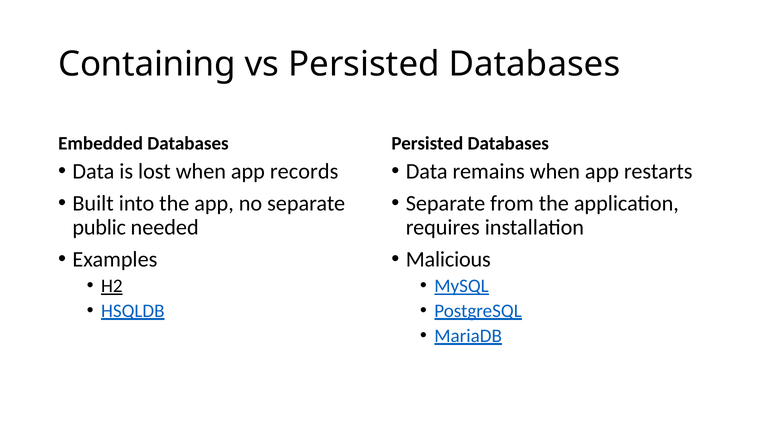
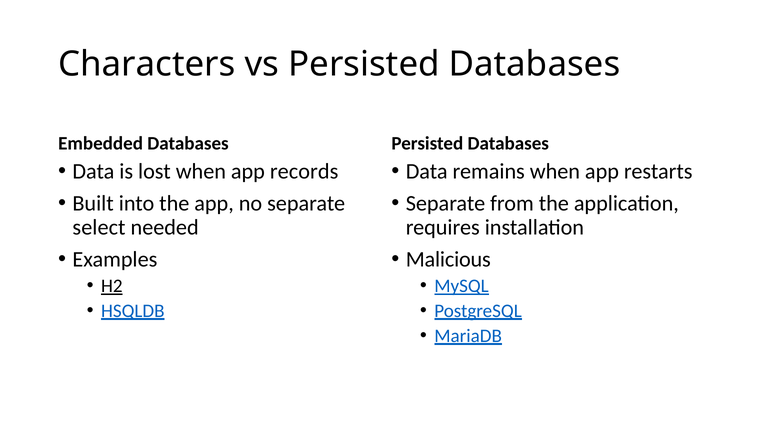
Containing: Containing -> Characters
public: public -> select
